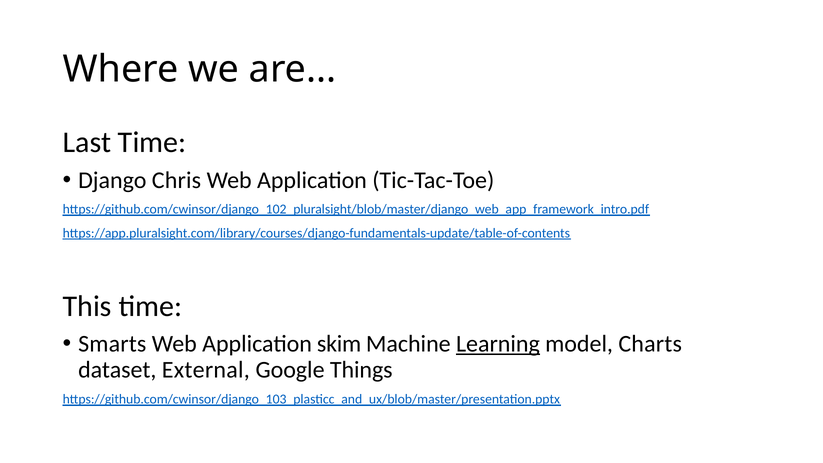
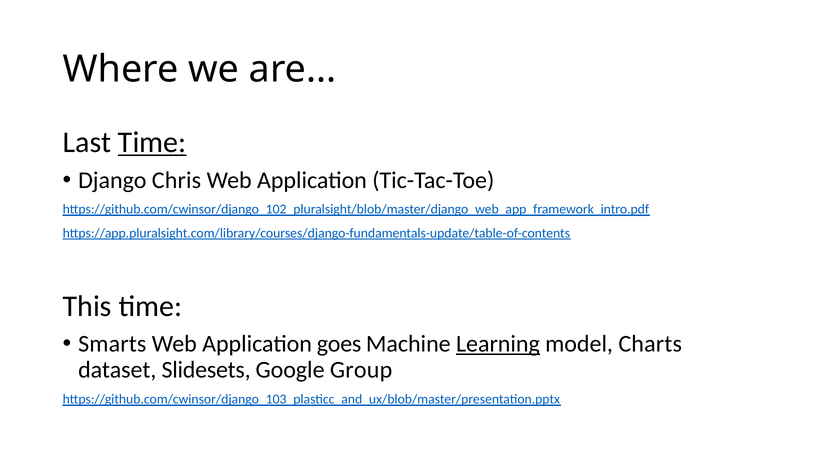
Time at (152, 142) underline: none -> present
skim: skim -> goes
External: External -> Slidesets
Things: Things -> Group
